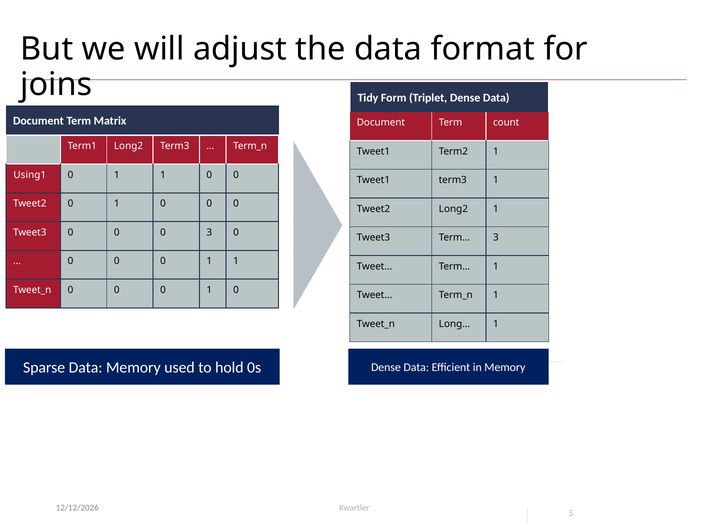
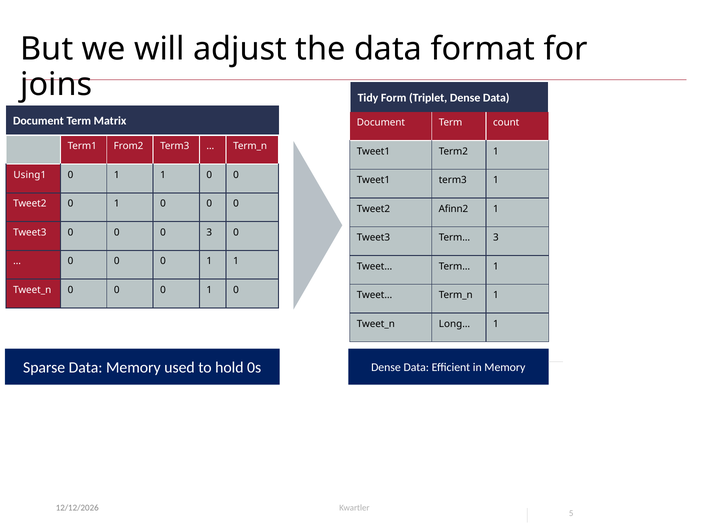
Term1 Long2: Long2 -> From2
Tweet2 Long2: Long2 -> Afinn2
